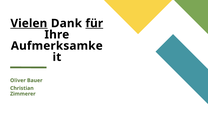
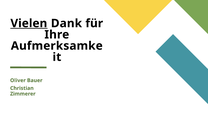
für underline: present -> none
